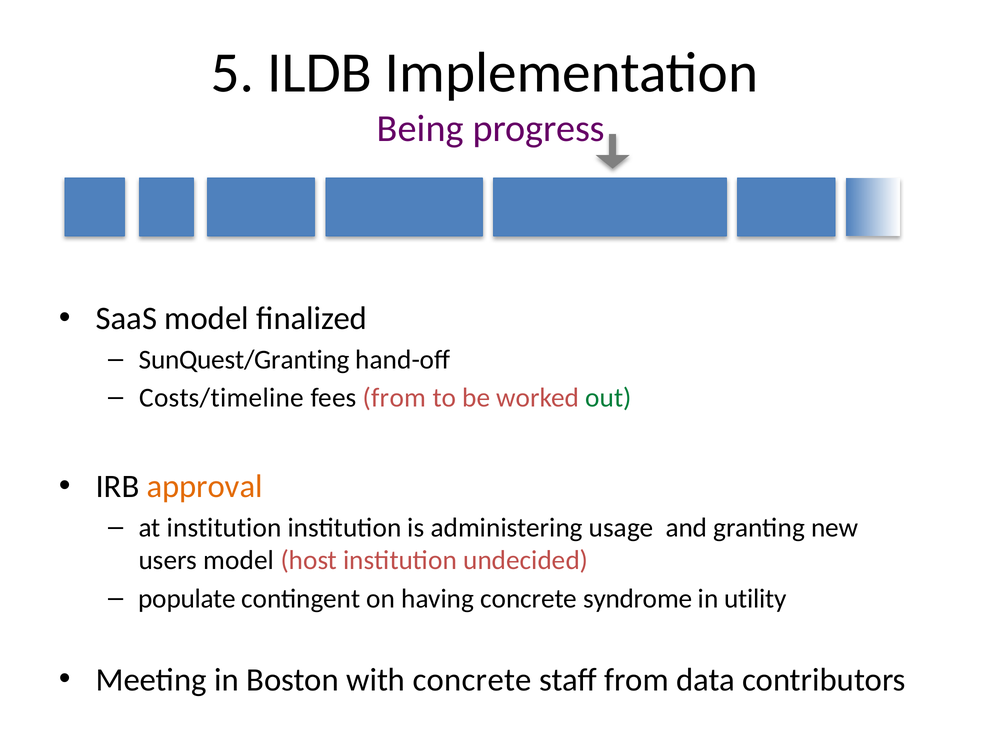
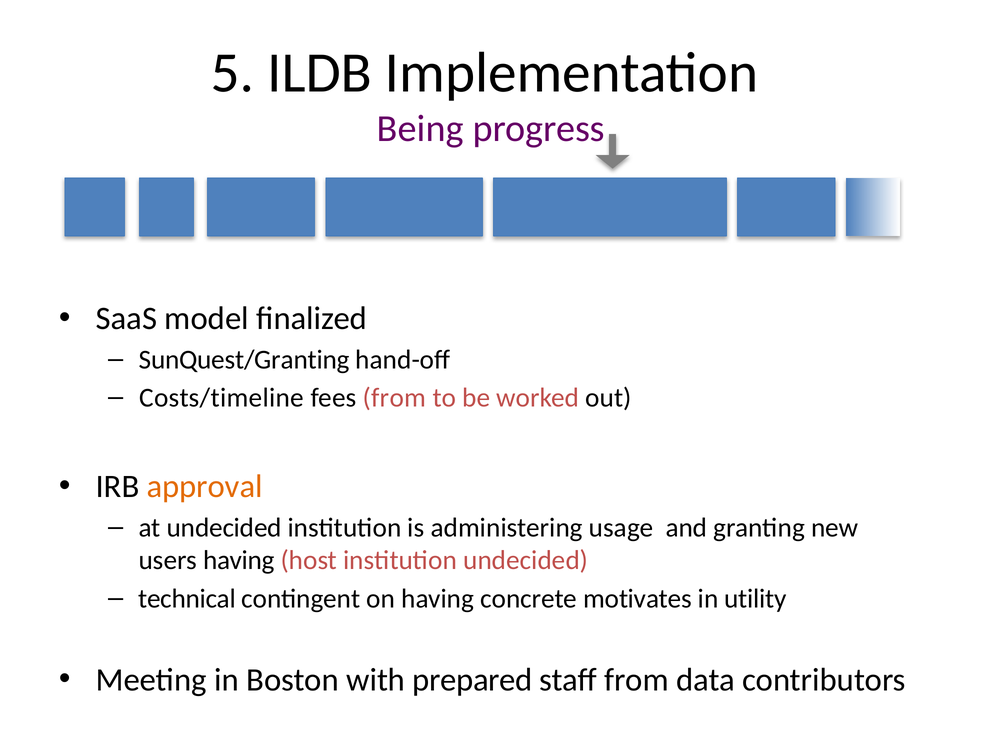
out colour: green -> black
at institution: institution -> undecided
users model: model -> having
populate: populate -> technical
syndrome: syndrome -> motivates
with concrete: concrete -> prepared
